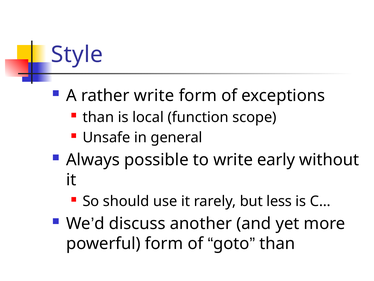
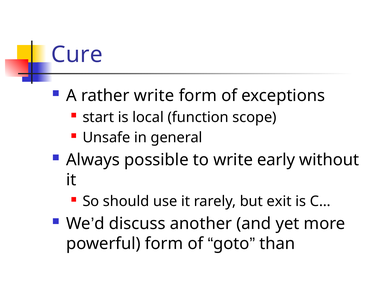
Style: Style -> Cure
than at (98, 117): than -> start
less: less -> exit
